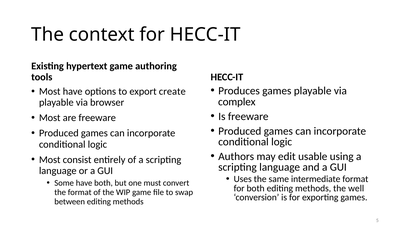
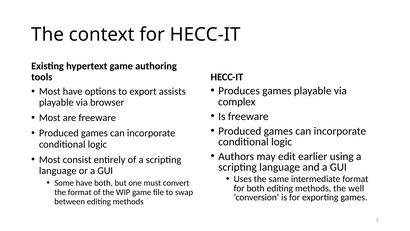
create: create -> assists
usable: usable -> earlier
